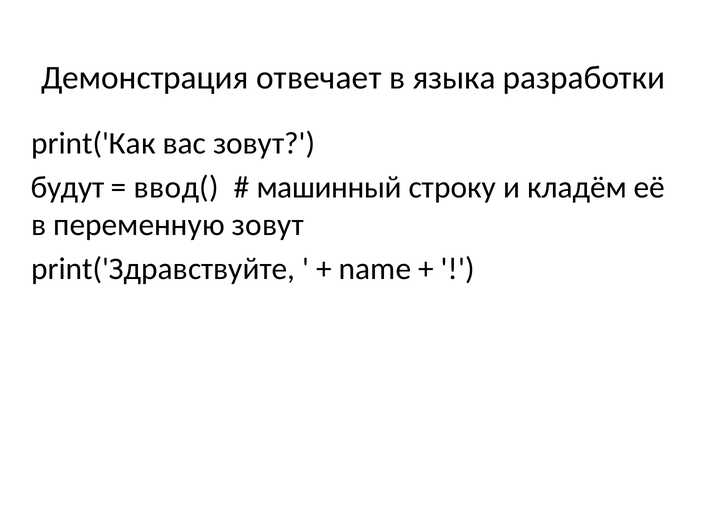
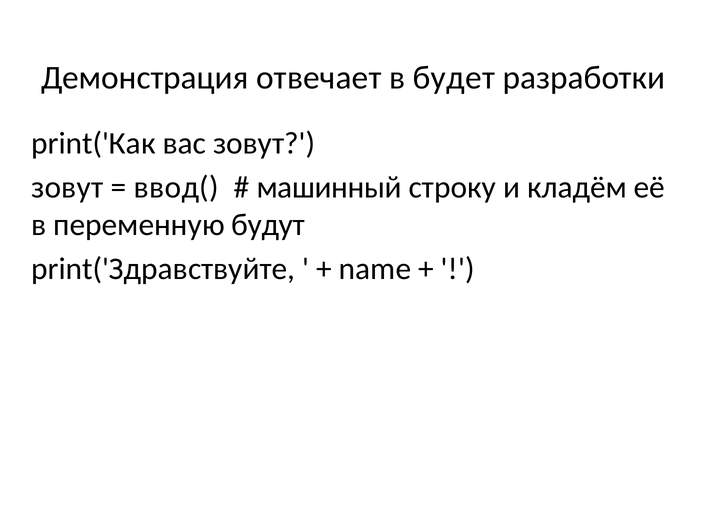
языка: языка -> будет
будут at (67, 187): будут -> зовут
переменную зовут: зовут -> будут
